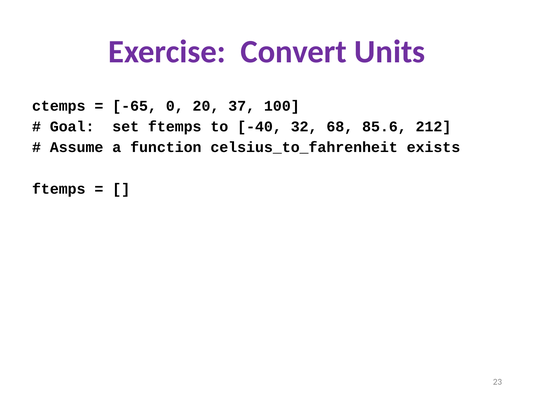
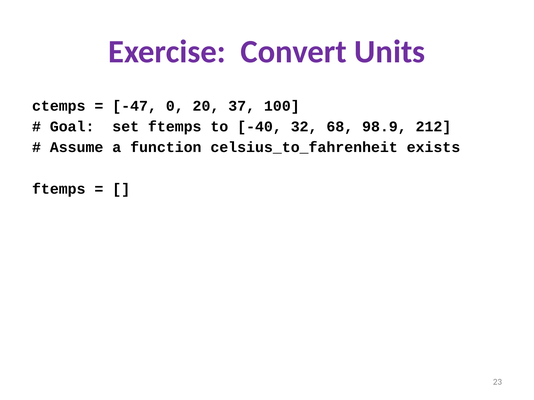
-65: -65 -> -47
85.6: 85.6 -> 98.9
